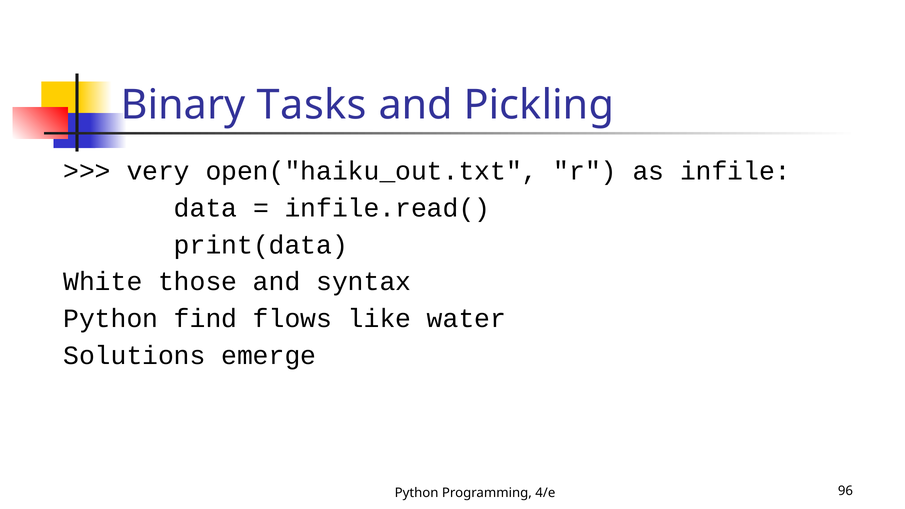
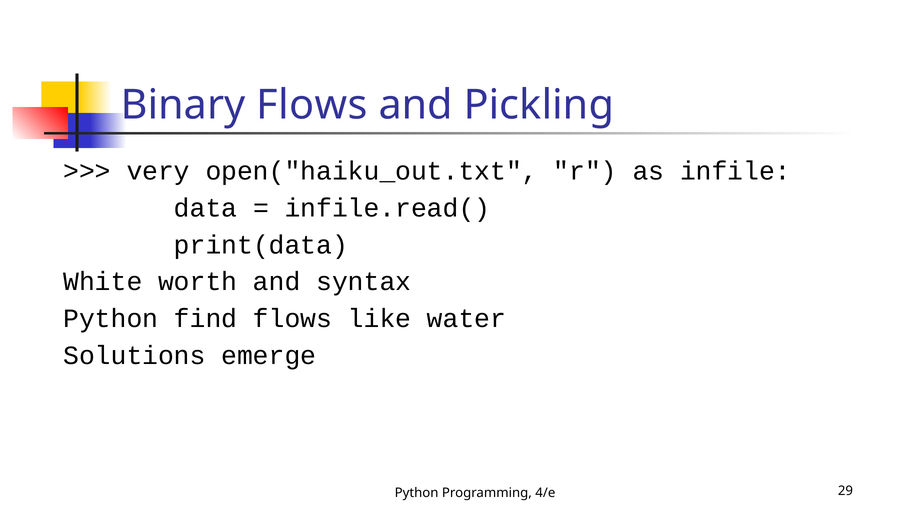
Binary Tasks: Tasks -> Flows
those: those -> worth
96: 96 -> 29
